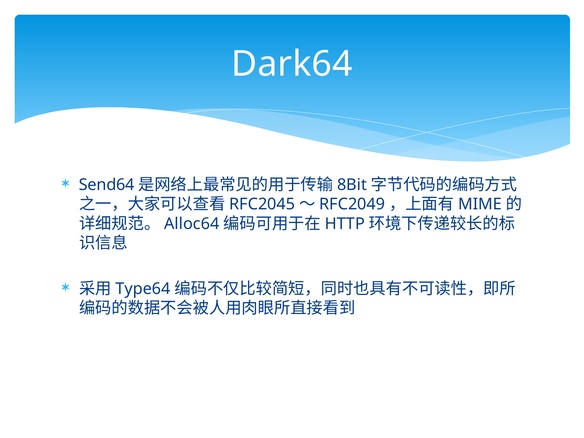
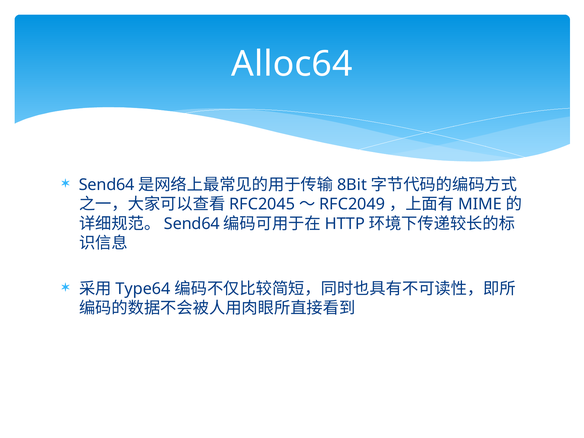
Dark64: Dark64 -> Alloc64
Alloc64 at (192, 224): Alloc64 -> Send64
